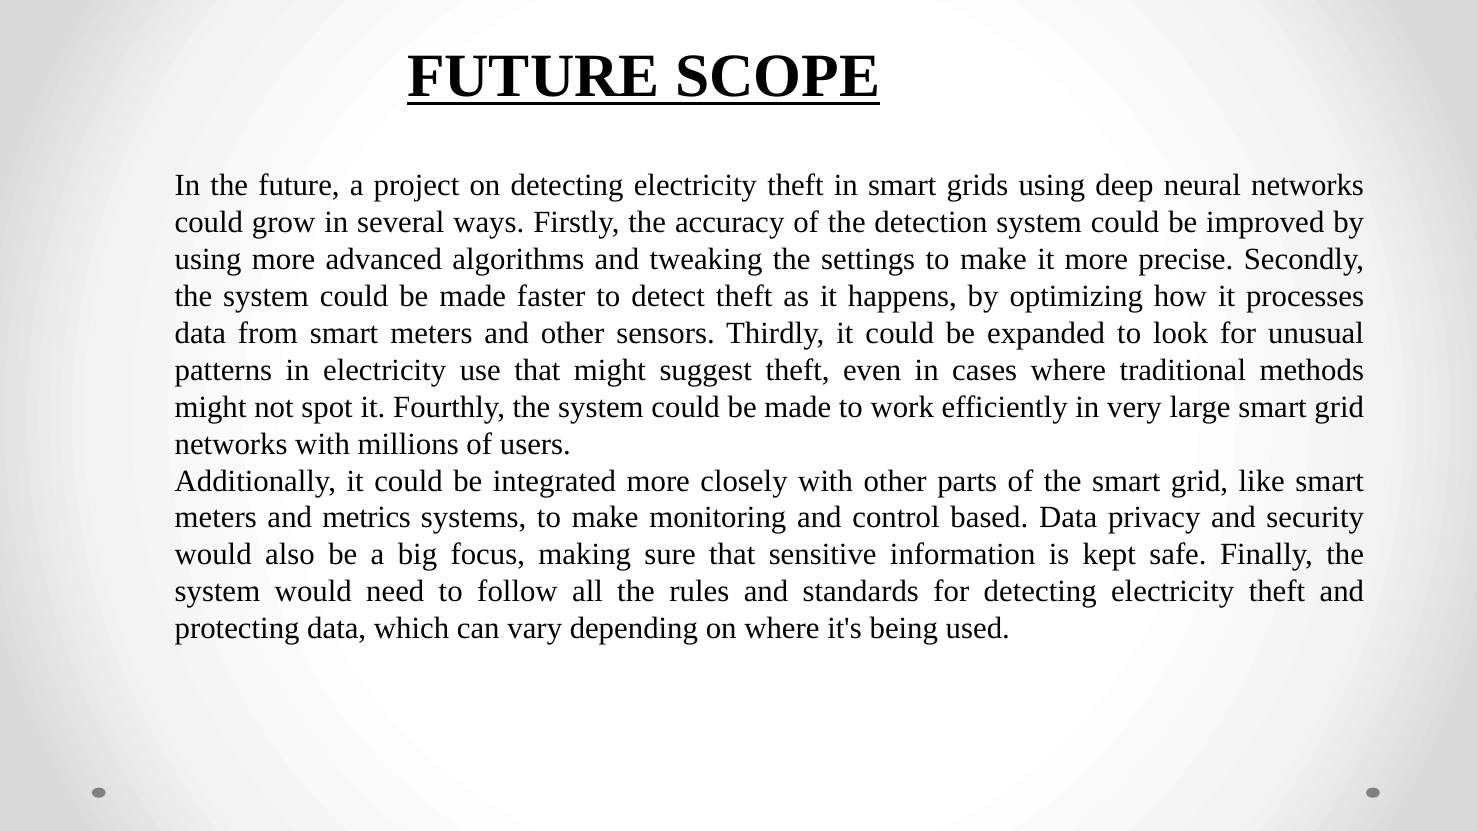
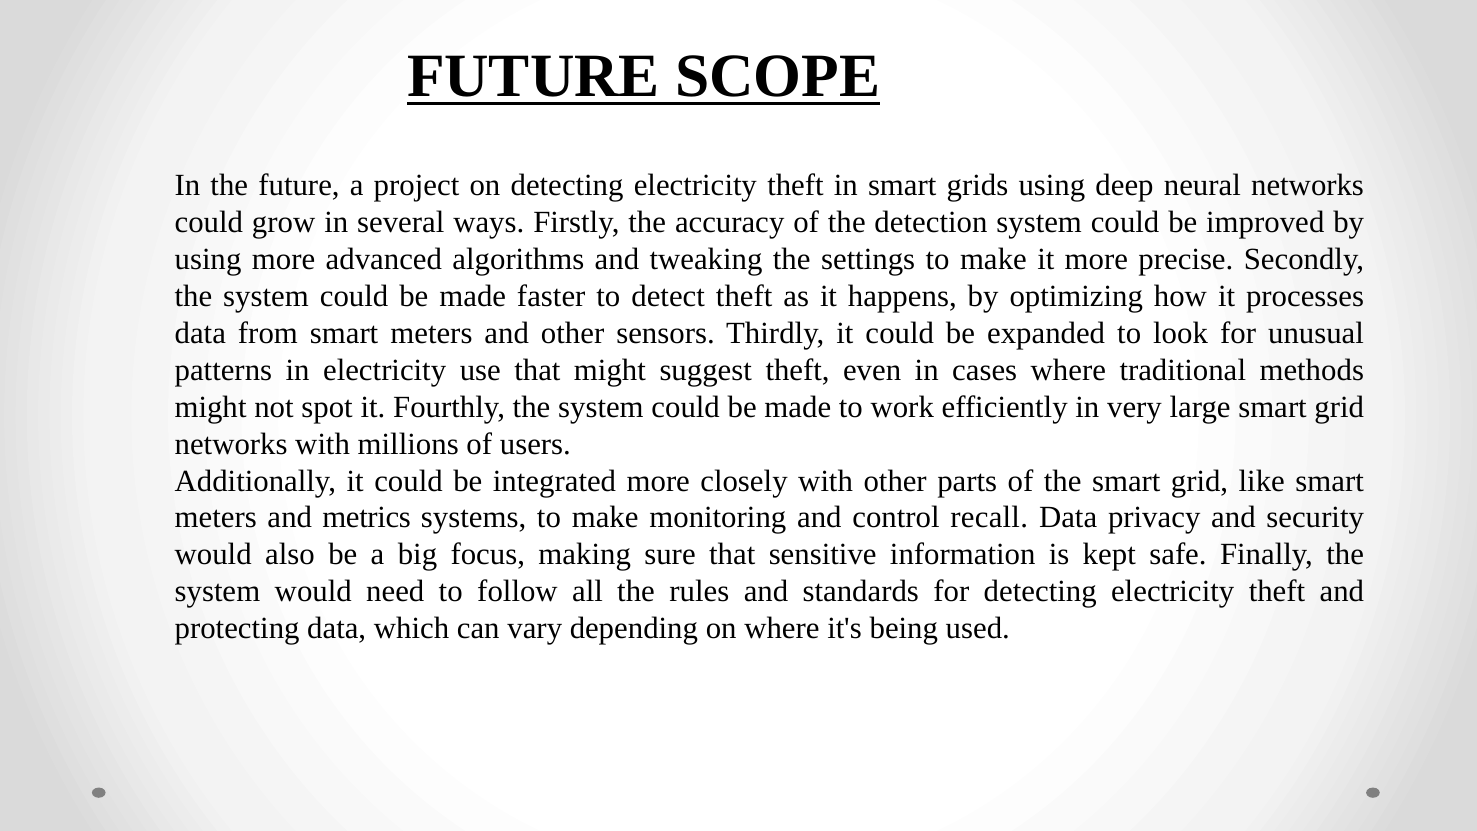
based: based -> recall
